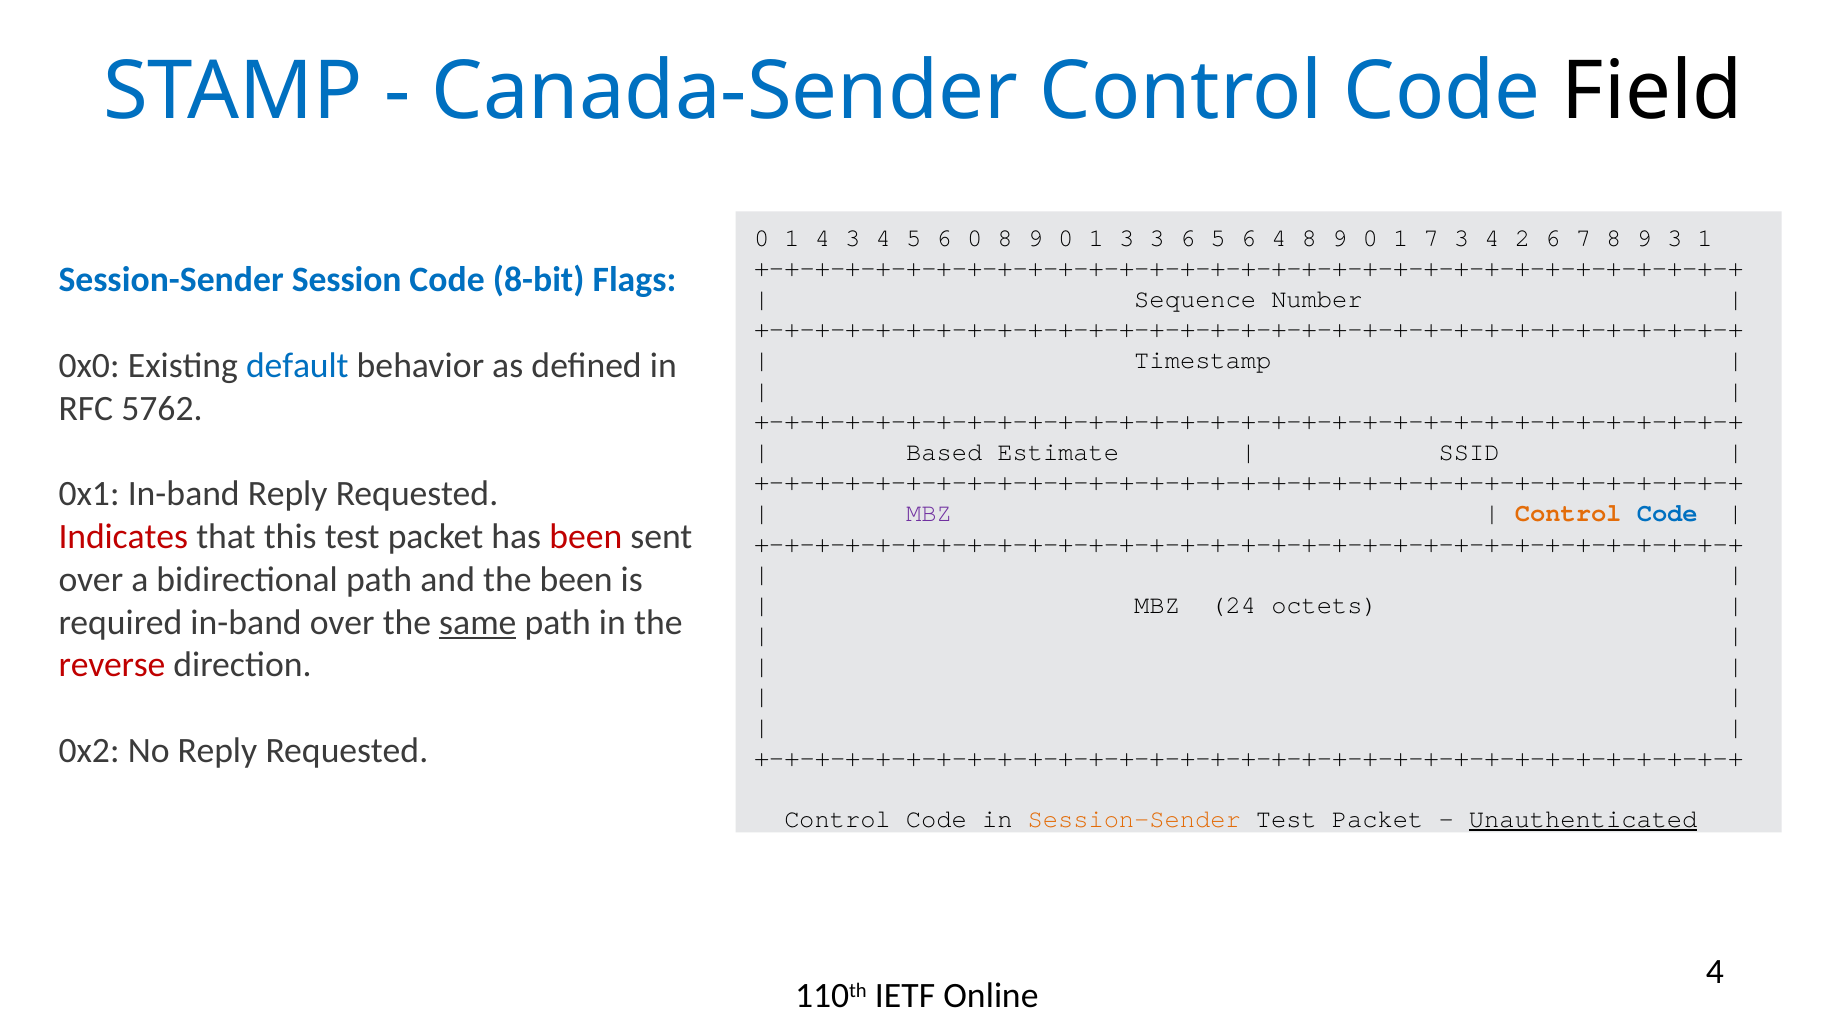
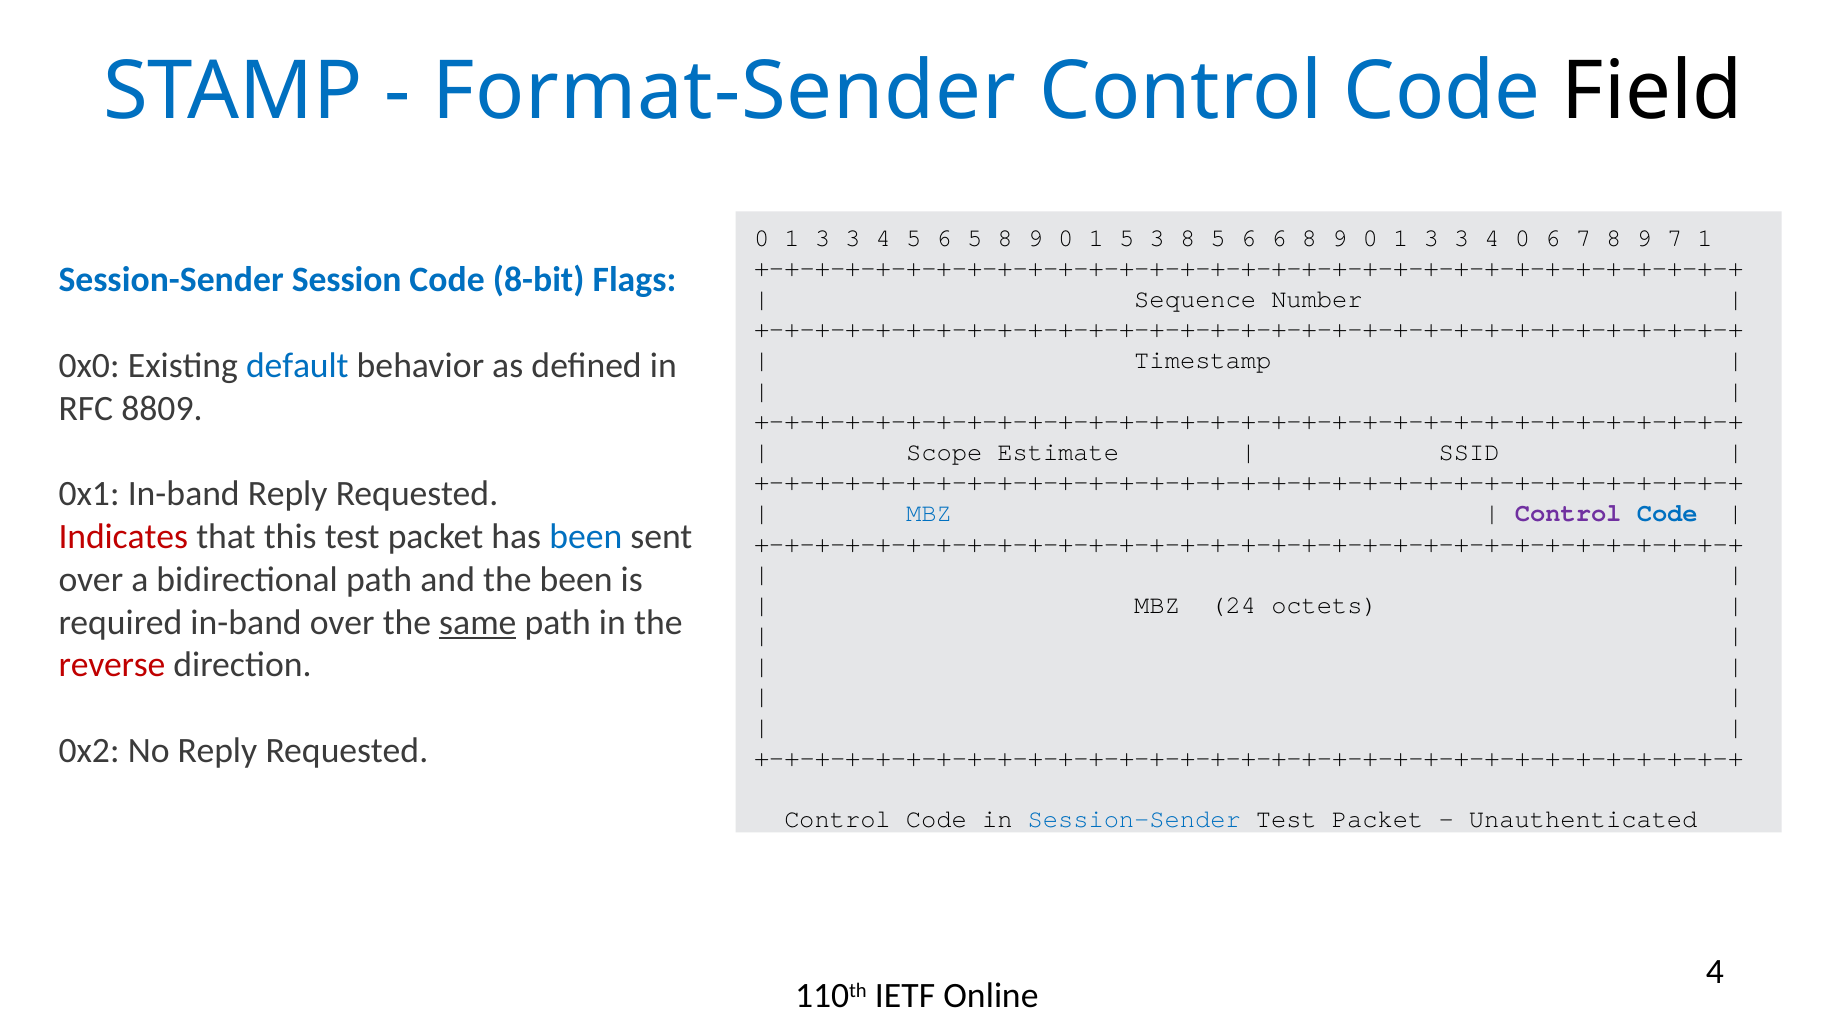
Canada-Sender: Canada-Sender -> Format-Sender
4 at (822, 238): 4 -> 3
6 0: 0 -> 5
1 3: 3 -> 5
3 6: 6 -> 8
6 4: 4 -> 6
9 0 1 7: 7 -> 3
4 2: 2 -> 0
9 3: 3 -> 7
5762: 5762 -> 8809
Based: Based -> Scope
MBZ at (929, 513) colour: purple -> blue
Control at (1568, 513) colour: orange -> purple
been at (586, 537) colour: red -> blue
Session-Sender at (1134, 819) colour: orange -> blue
Unauthenticated underline: present -> none
